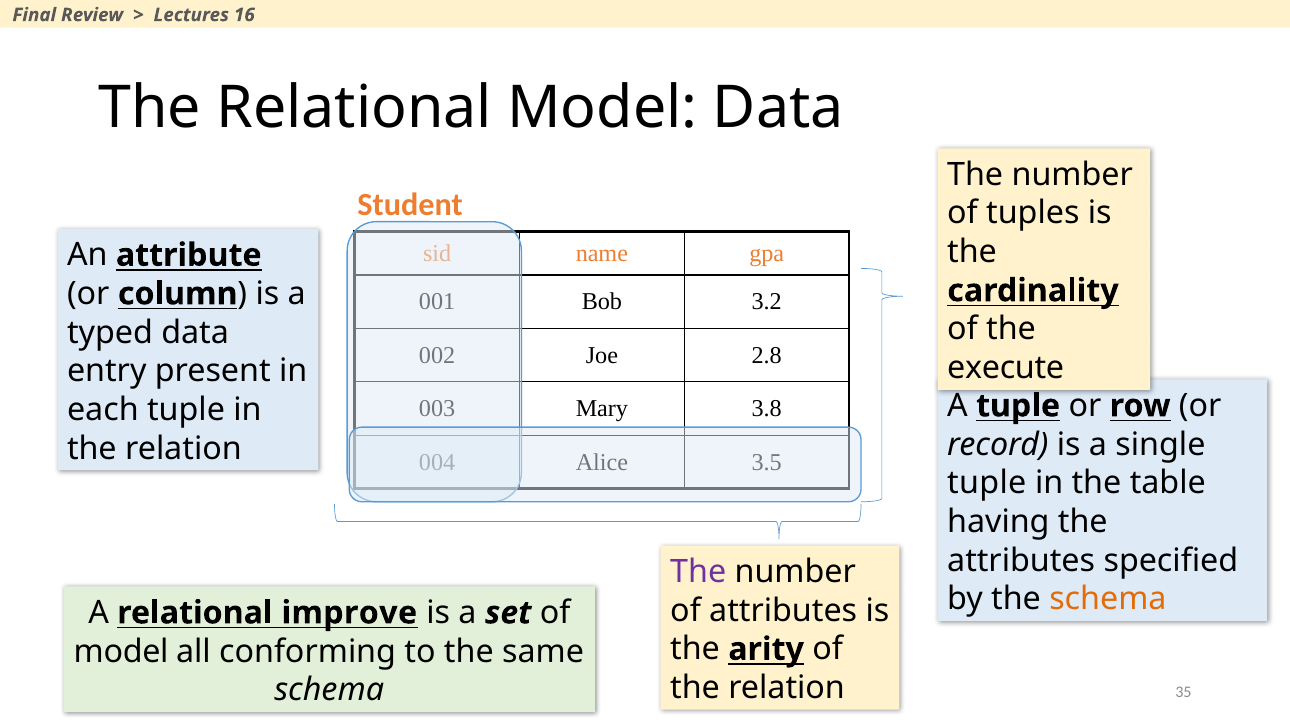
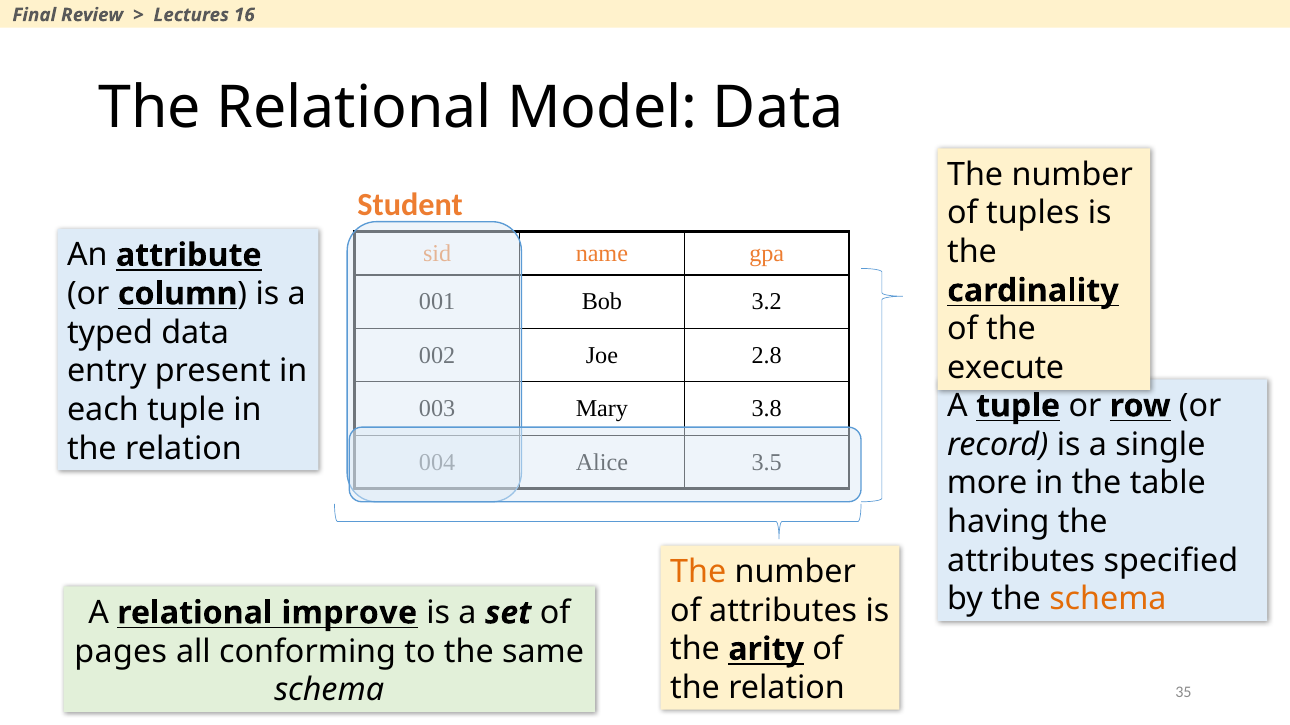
tuple at (987, 484): tuple -> more
The at (698, 572) colour: purple -> orange
model at (121, 652): model -> pages
